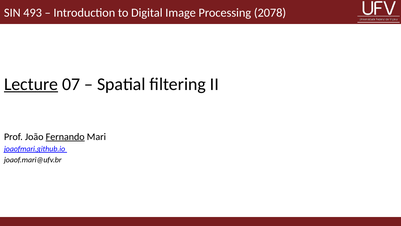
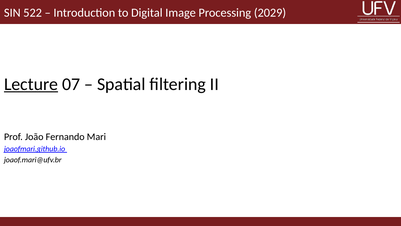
493: 493 -> 522
2078: 2078 -> 2029
Fernando underline: present -> none
